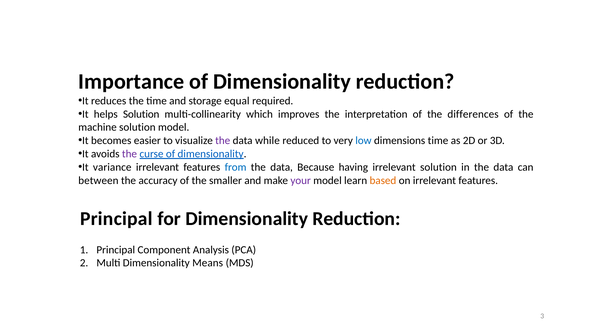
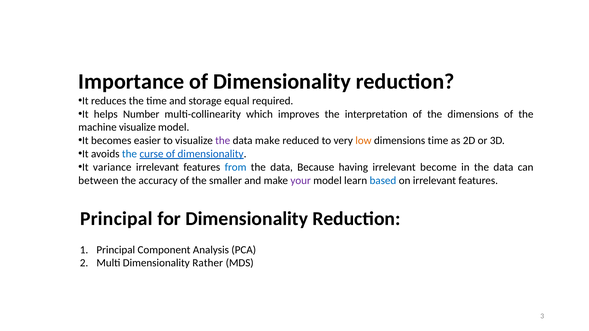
helps Solution: Solution -> Number
the differences: differences -> dimensions
machine solution: solution -> visualize
data while: while -> make
low colour: blue -> orange
the at (129, 154) colour: purple -> blue
irrelevant solution: solution -> become
based colour: orange -> blue
Means: Means -> Rather
